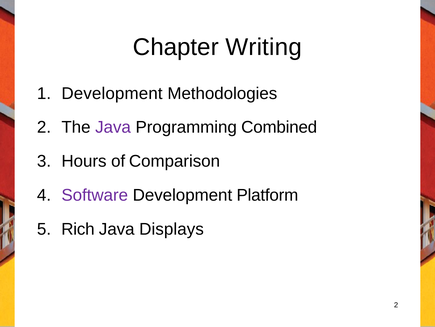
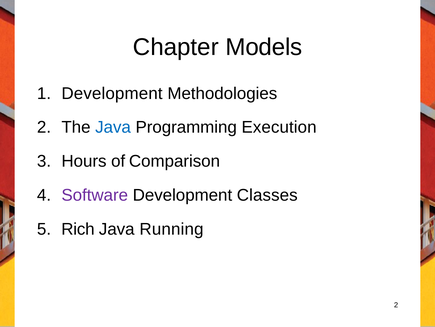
Writing: Writing -> Models
Java at (113, 127) colour: purple -> blue
Combined: Combined -> Execution
Platform: Platform -> Classes
Displays: Displays -> Running
